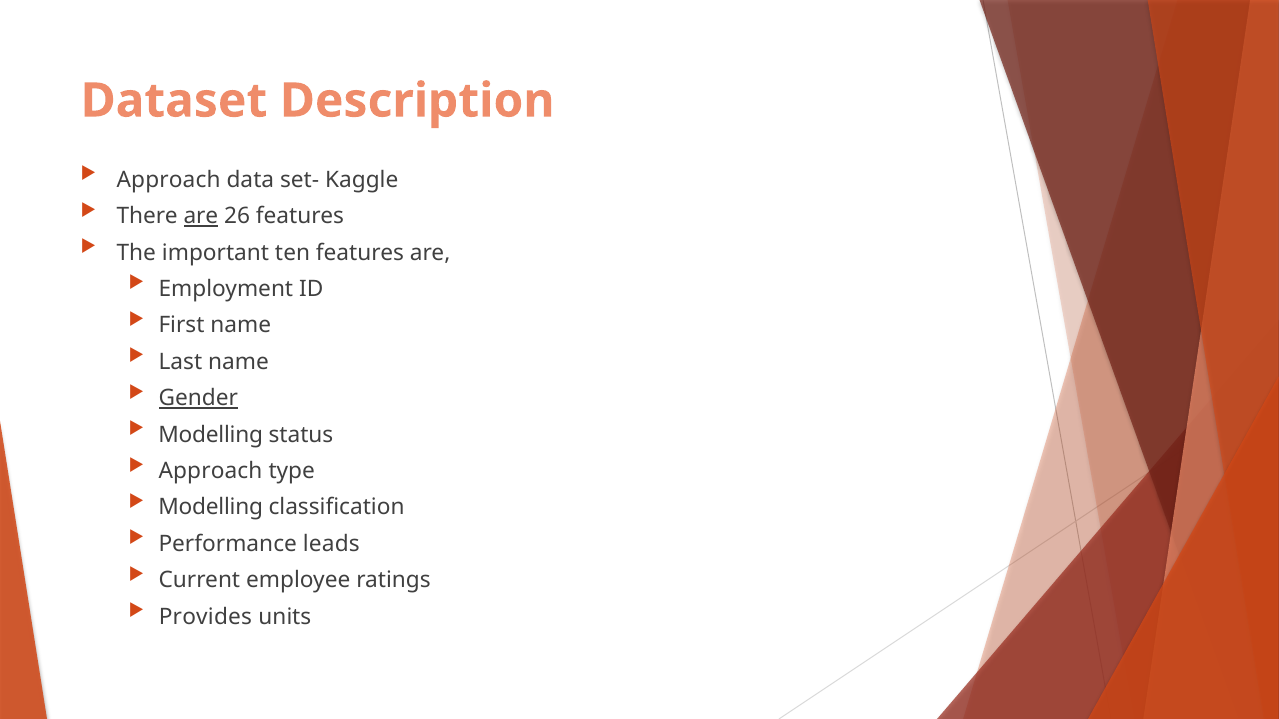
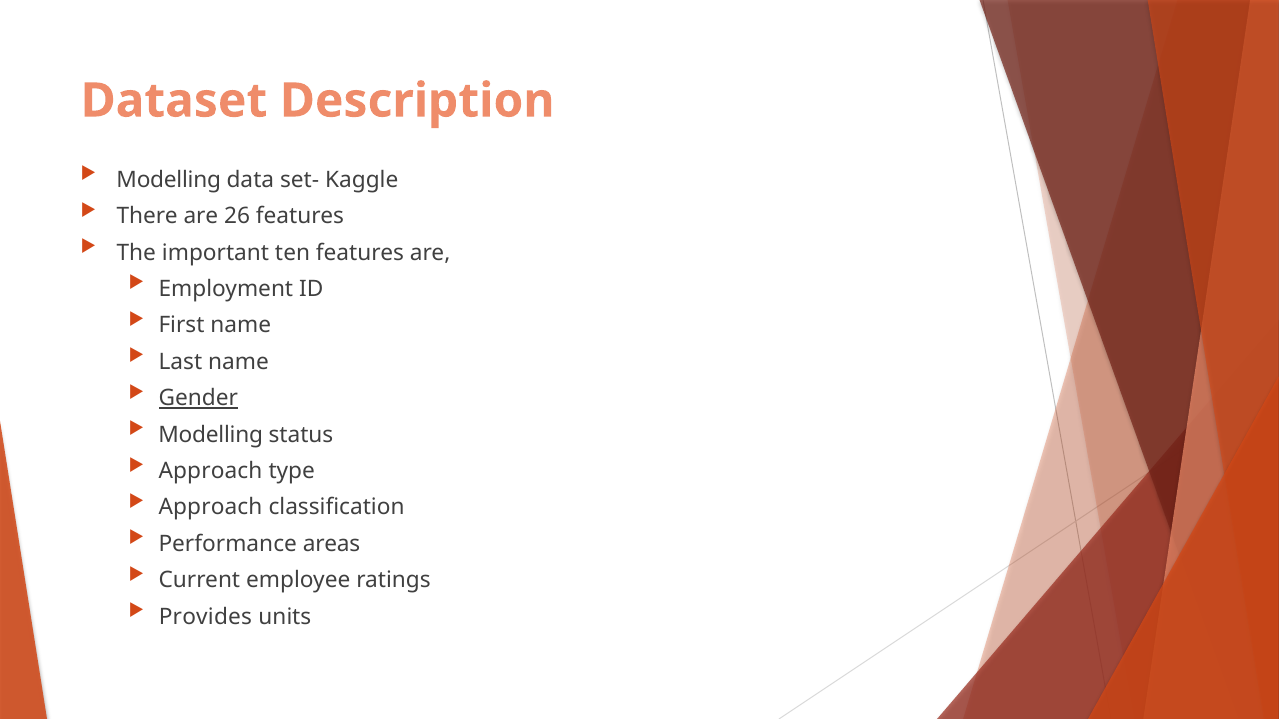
Approach at (169, 180): Approach -> Modelling
are at (201, 216) underline: present -> none
Modelling at (211, 508): Modelling -> Approach
leads: leads -> areas
